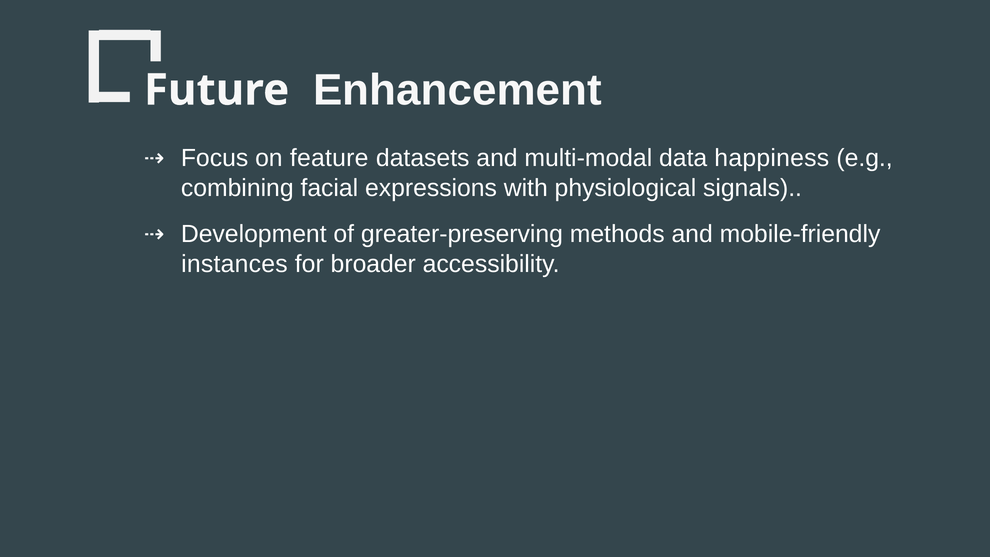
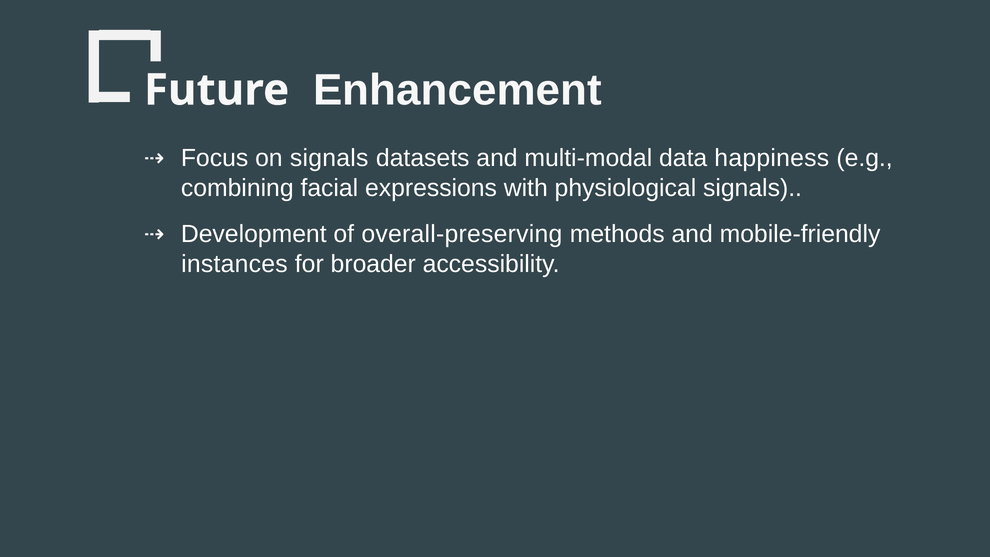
on feature: feature -> signals
greater-preserving: greater-preserving -> overall-preserving
